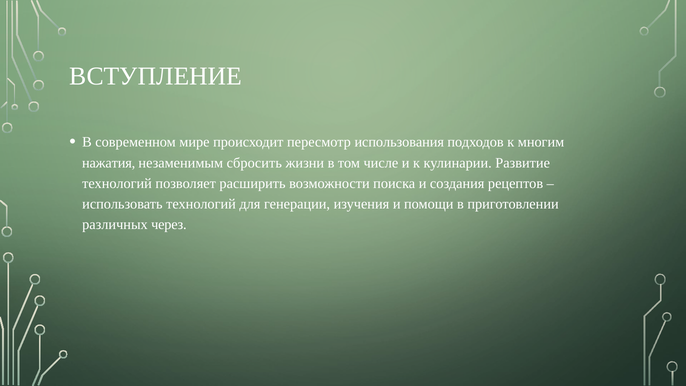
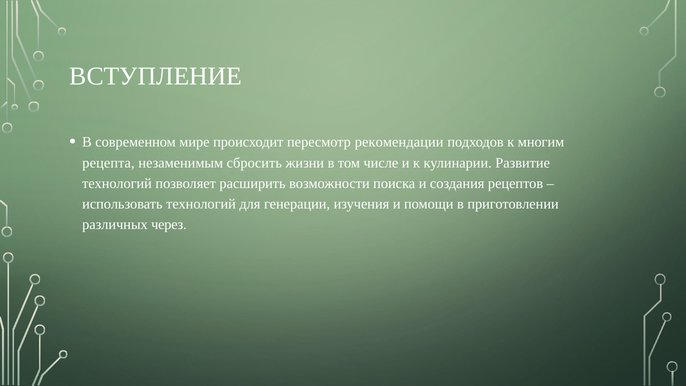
использования: использования -> рекомендации
нажатия: нажатия -> рецепта
